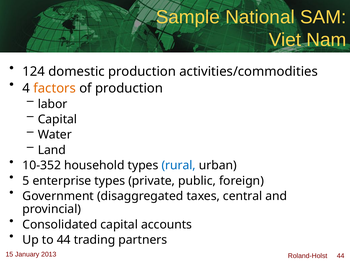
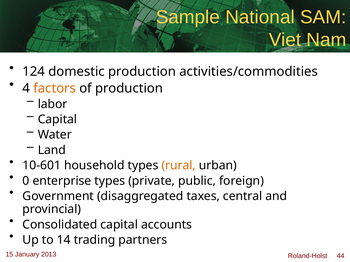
10-352: 10-352 -> 10-601
rural colour: blue -> orange
5: 5 -> 0
to 44: 44 -> 14
